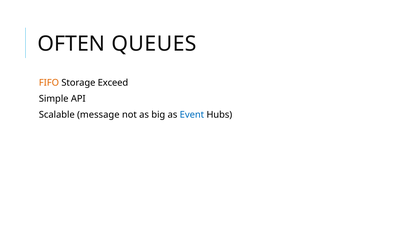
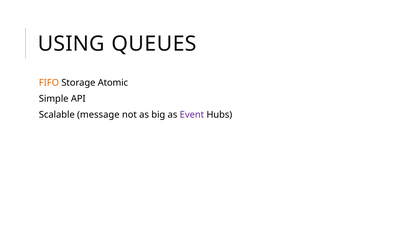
OFTEN: OFTEN -> USING
Exceed: Exceed -> Atomic
Event colour: blue -> purple
